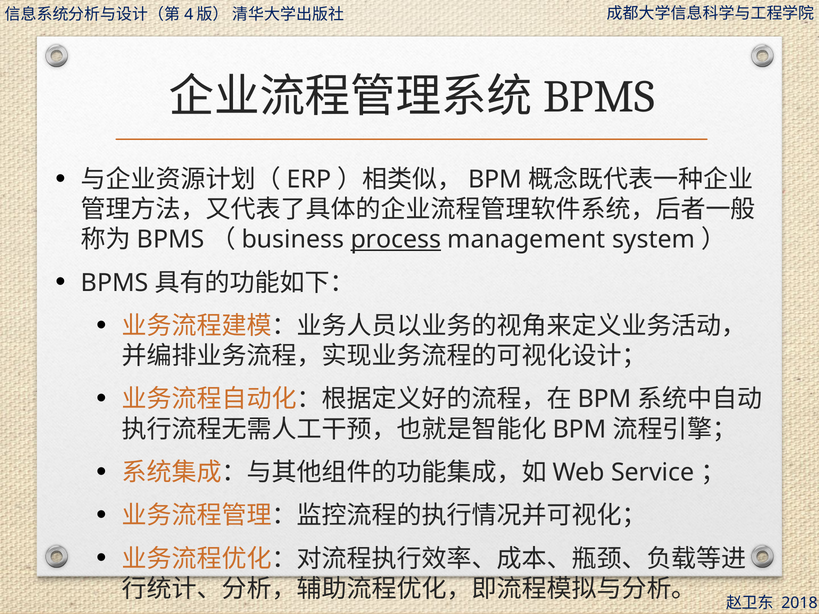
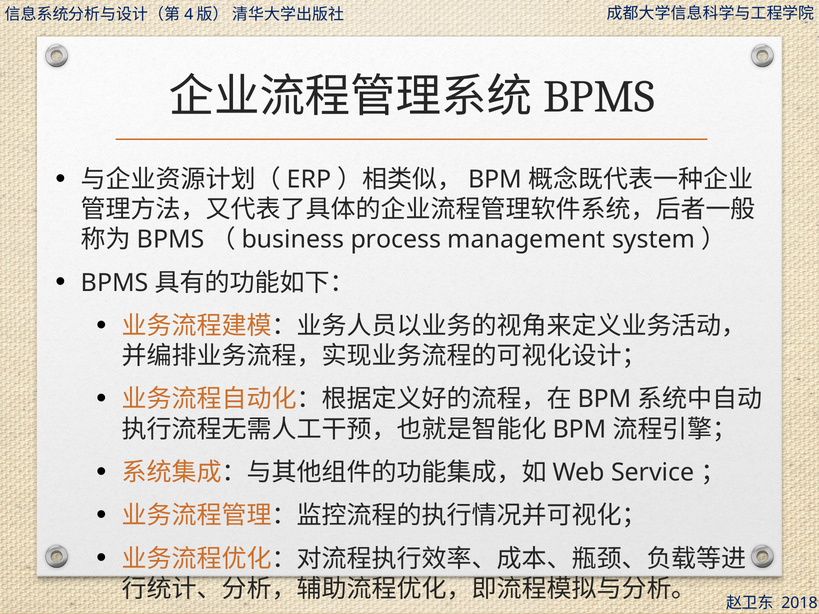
process underline: present -> none
